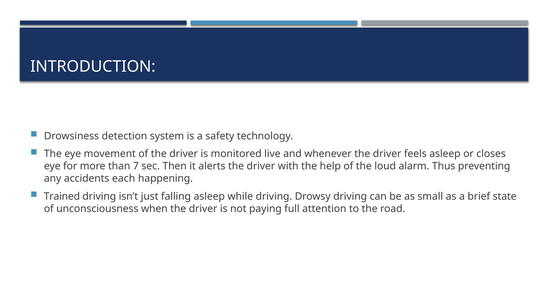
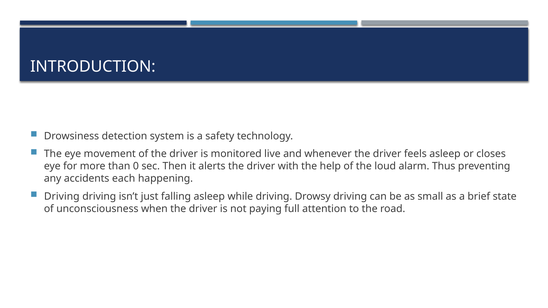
7: 7 -> 0
Trained at (62, 196): Trained -> Driving
